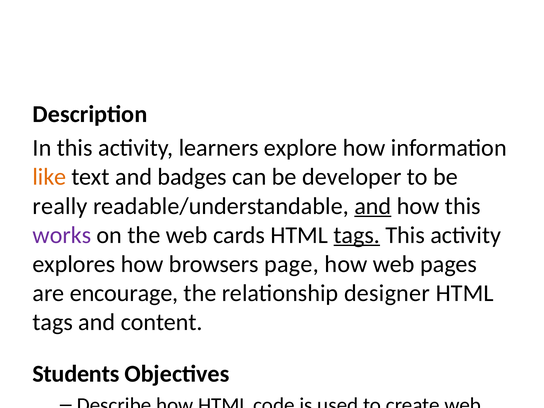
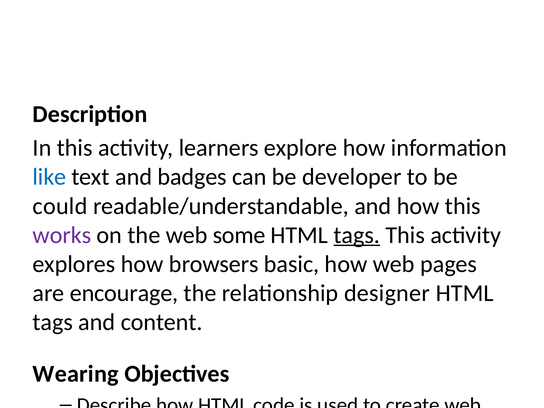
like colour: orange -> blue
really at (60, 206): really -> could
and at (373, 206) underline: present -> none
web cards: cards -> some
browsers page: page -> basic
Students: Students -> Wearing
